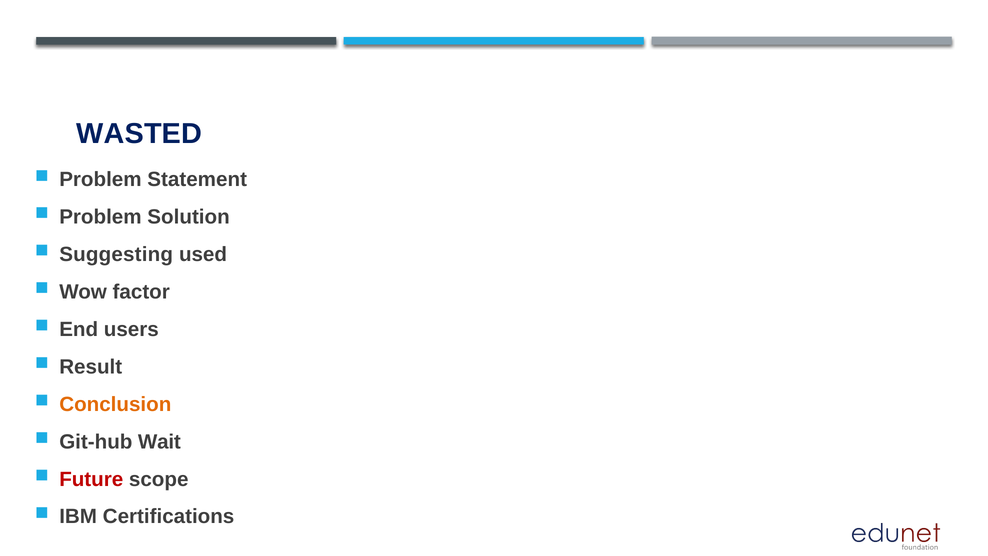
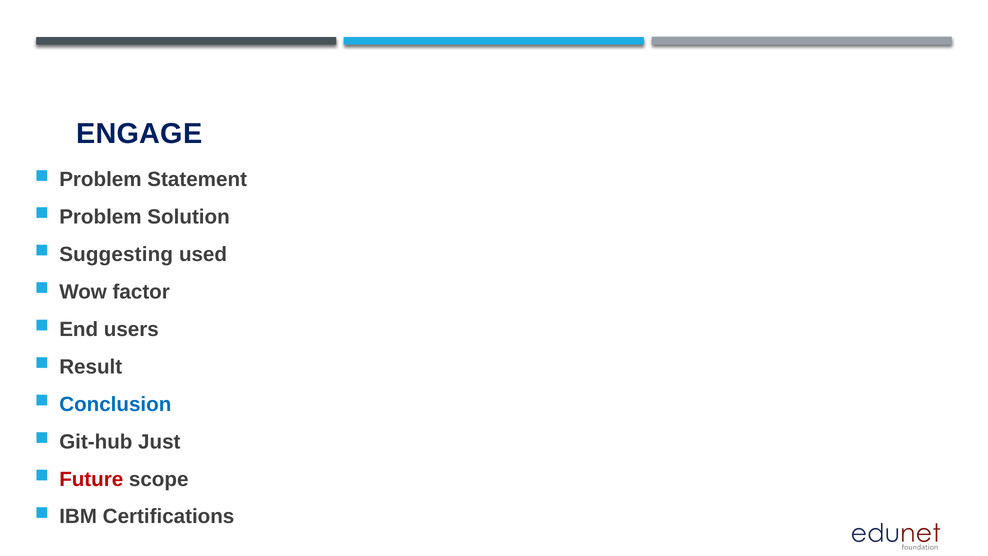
WASTED: WASTED -> ENGAGE
Conclusion colour: orange -> blue
Wait: Wait -> Just
